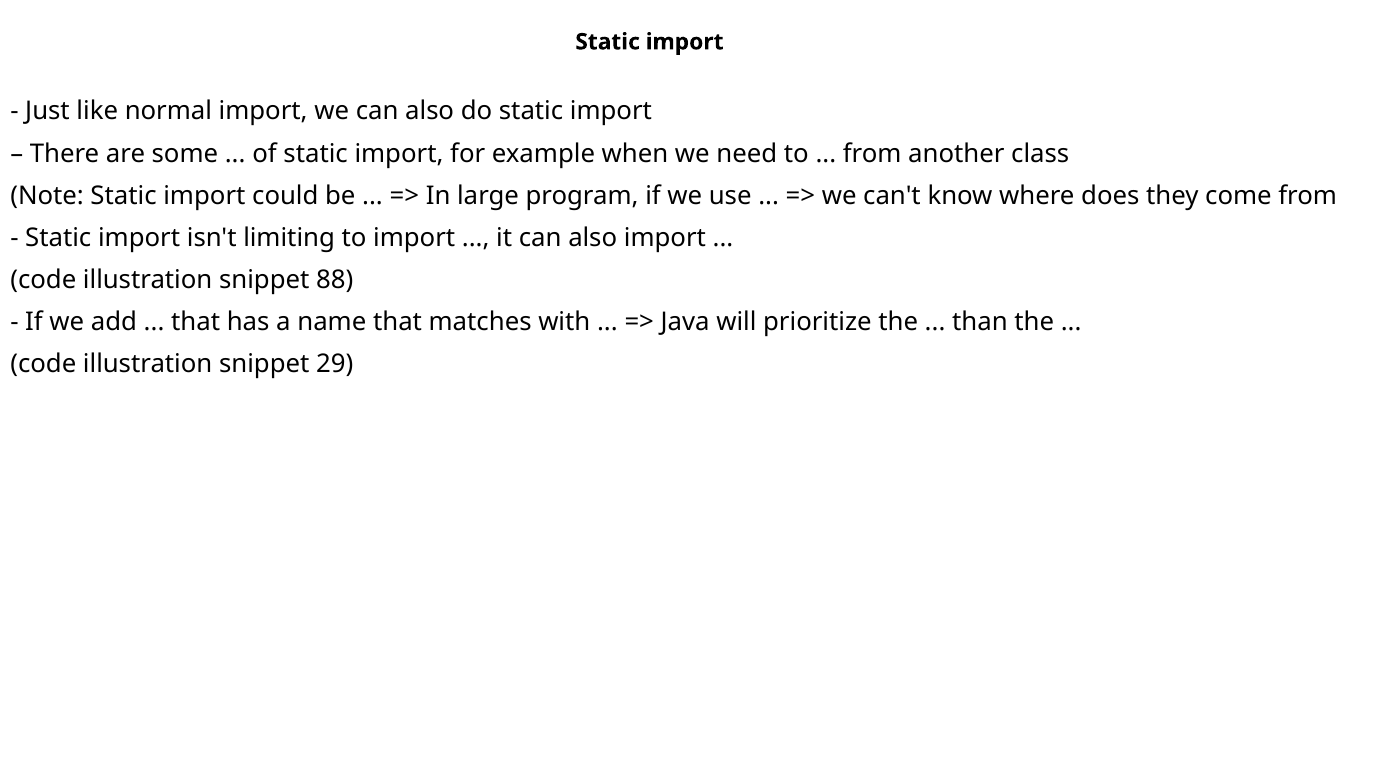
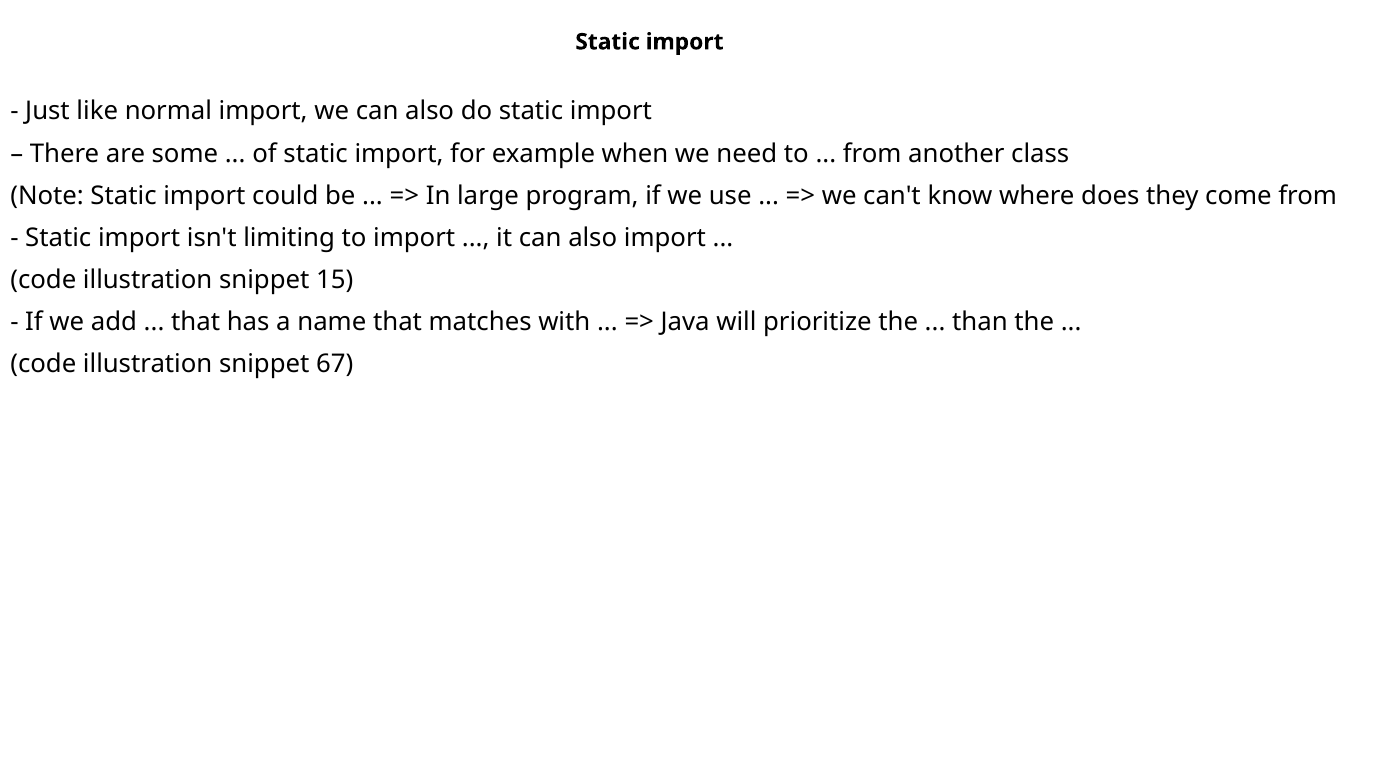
88: 88 -> 15
29: 29 -> 67
